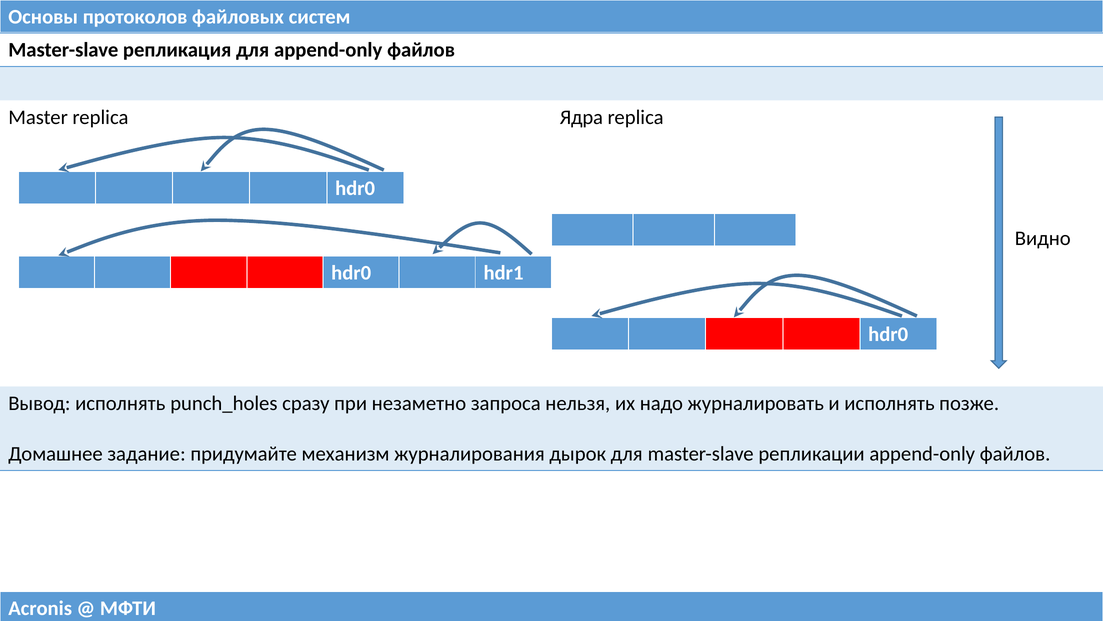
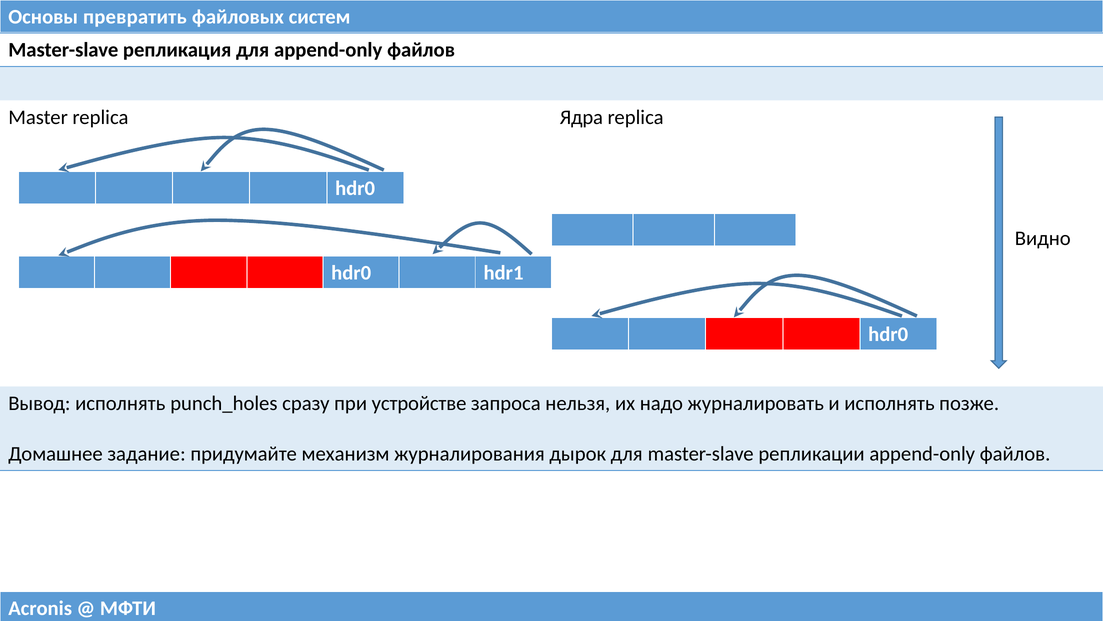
протоколов: протоколов -> превратить
незаметно: незаметно -> устройстве
